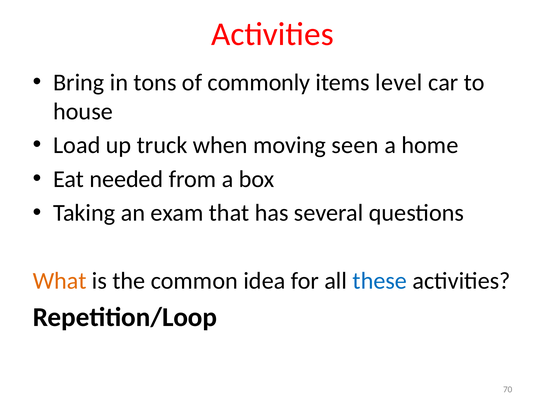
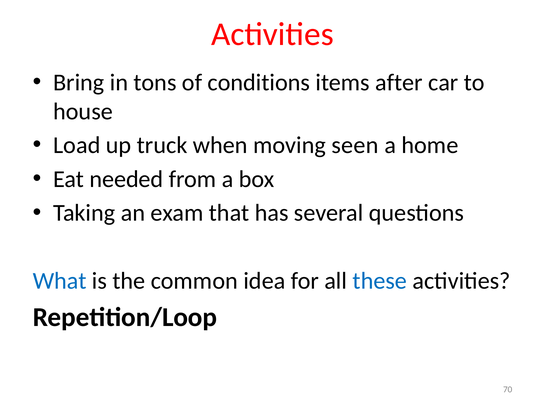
commonly: commonly -> conditions
level: level -> after
What colour: orange -> blue
